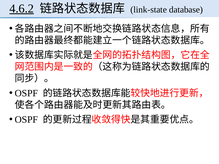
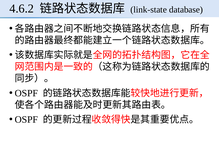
4.6.2 underline: present -> none
